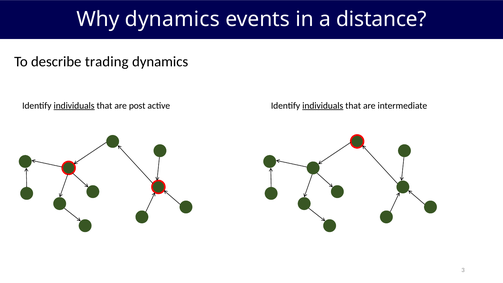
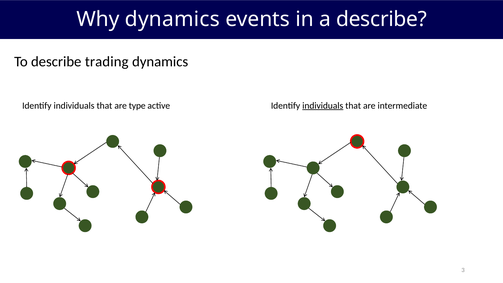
a distance: distance -> describe
individuals at (74, 106) underline: present -> none
post: post -> type
